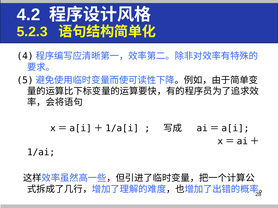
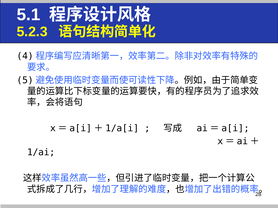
4.2: 4.2 -> 5.1
